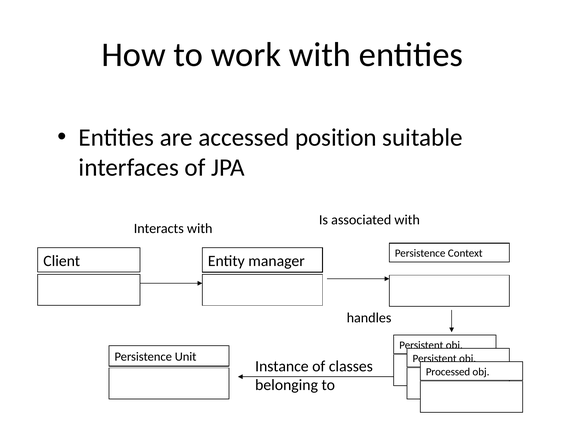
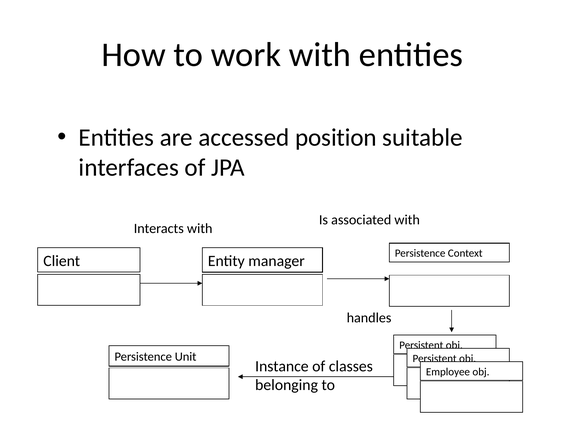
Processed: Processed -> Employee
